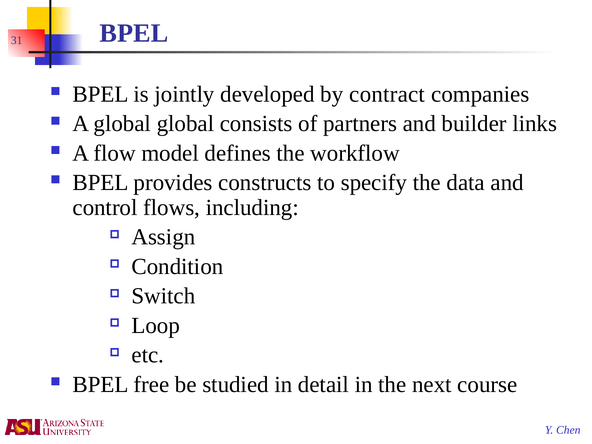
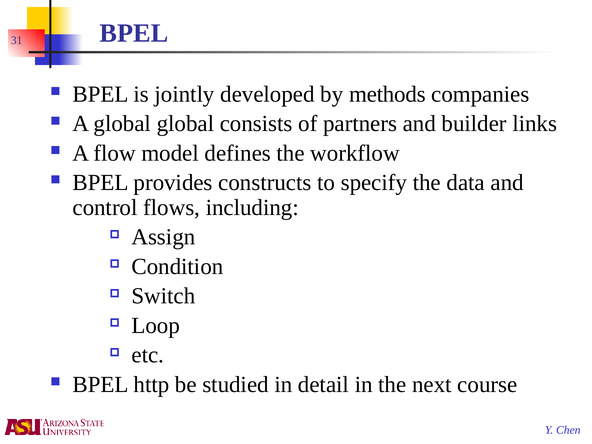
contract: contract -> methods
free: free -> http
